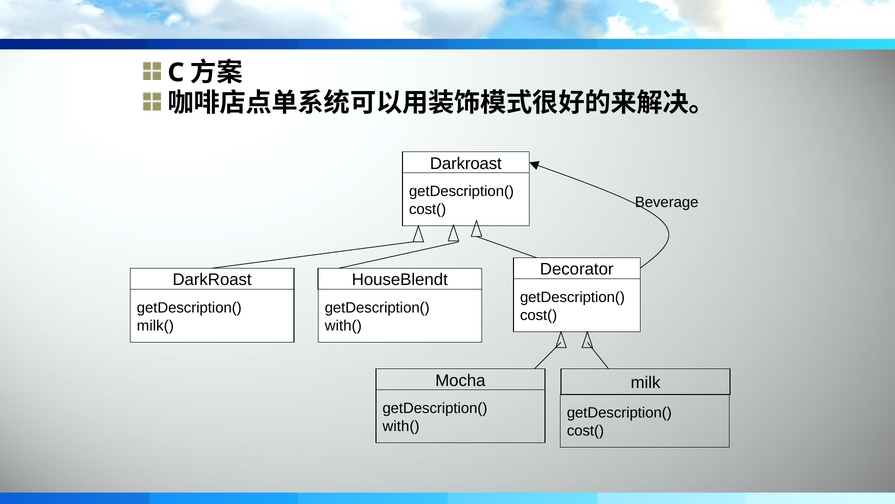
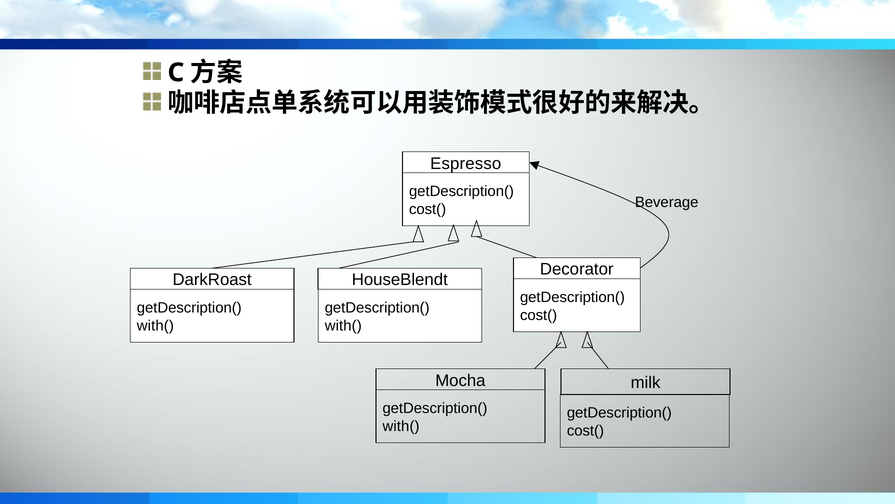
Darkroast at (466, 163): Darkroast -> Espresso
milk( at (155, 325): milk( -> with(
